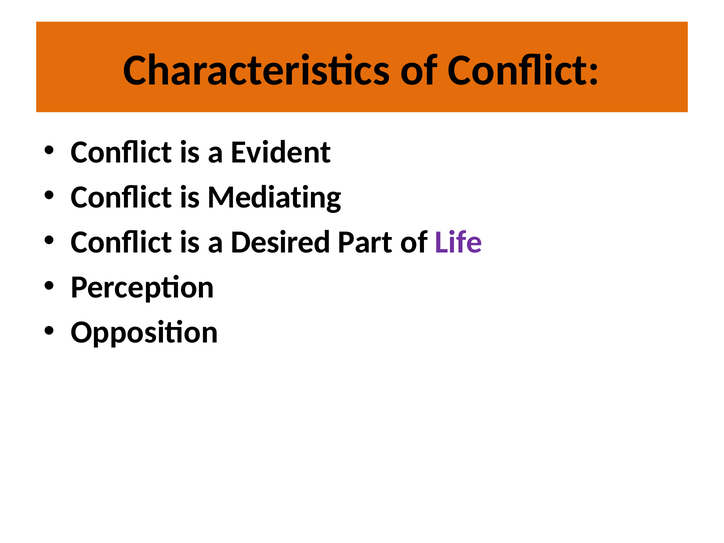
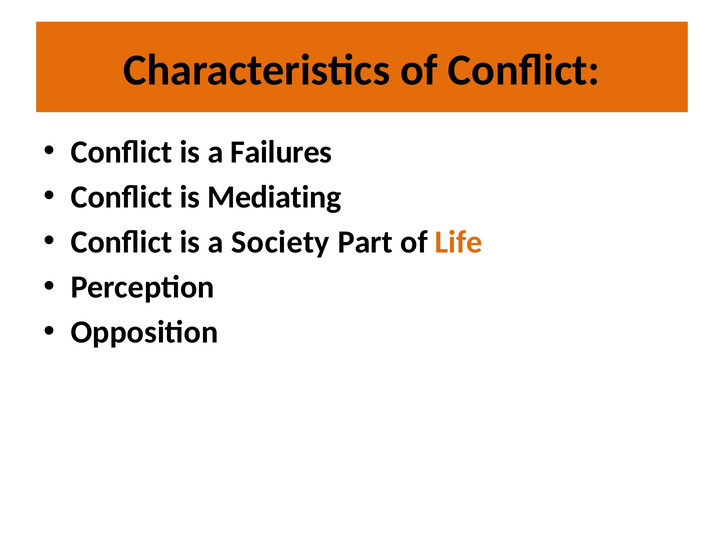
Evident: Evident -> Failures
Desired: Desired -> Society
Life colour: purple -> orange
